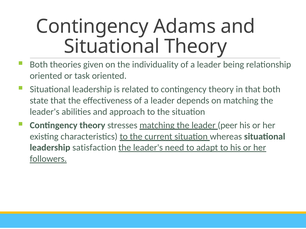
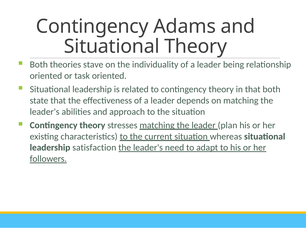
given: given -> stave
peer: peer -> plan
